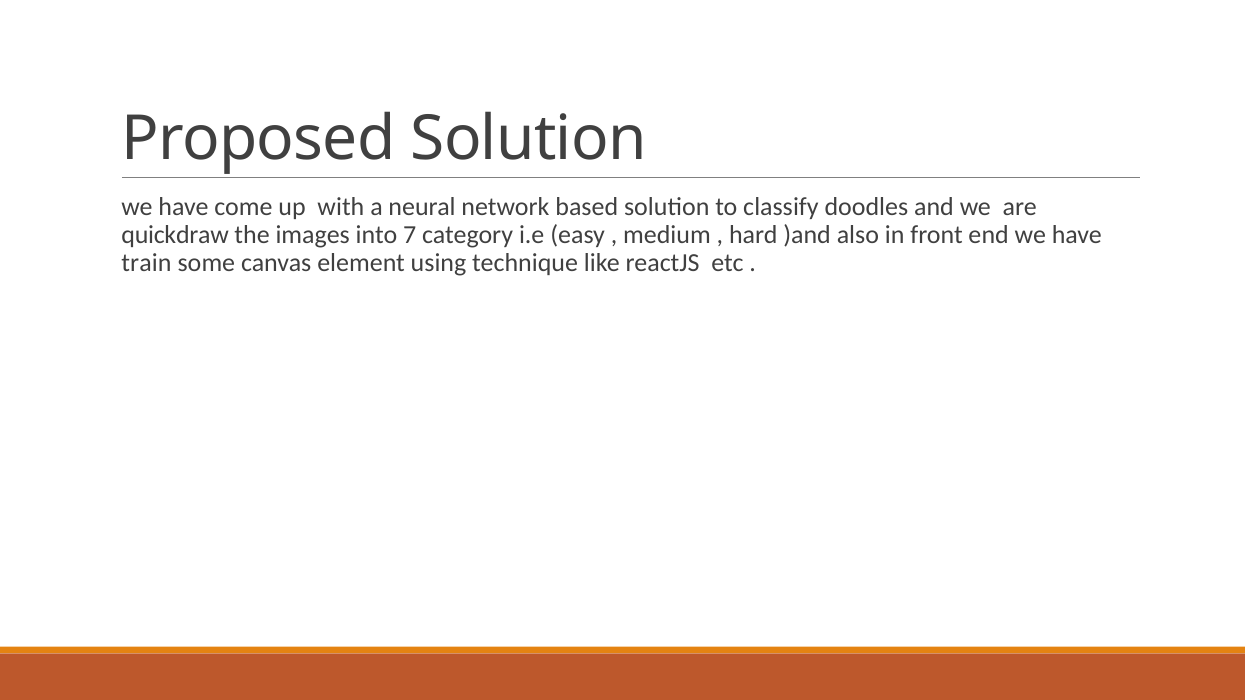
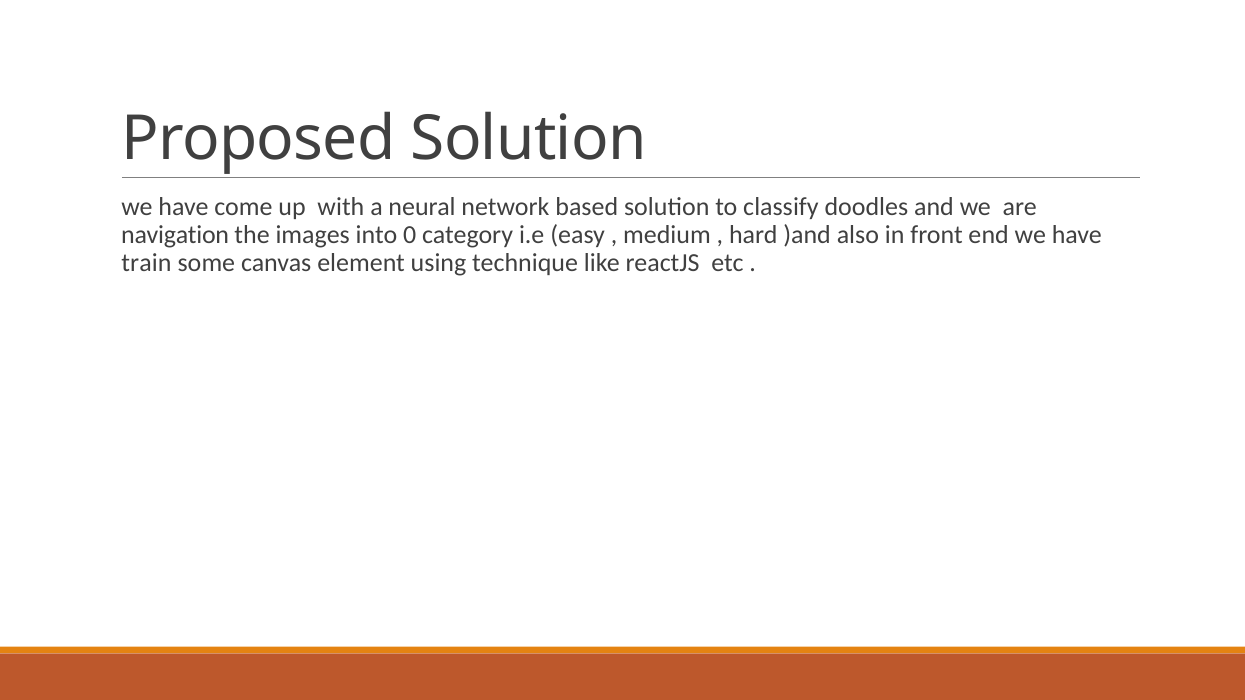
quickdraw: quickdraw -> navigation
7: 7 -> 0
